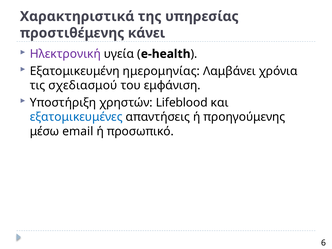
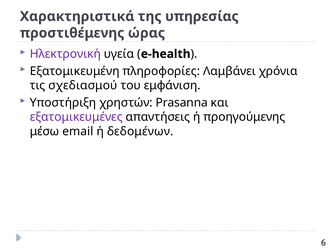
κάνει: κάνει -> ώρας
ημερομηνίας: ημερομηνίας -> πληροφορίες
Lifeblood: Lifeblood -> Prasanna
εξατομικευμένες colour: blue -> purple
προσωπικό: προσωπικό -> δεδομένων
